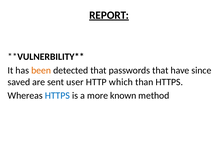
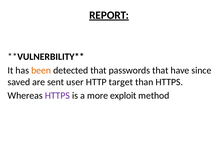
which: which -> target
HTTPS at (57, 95) colour: blue -> purple
known: known -> exploit
